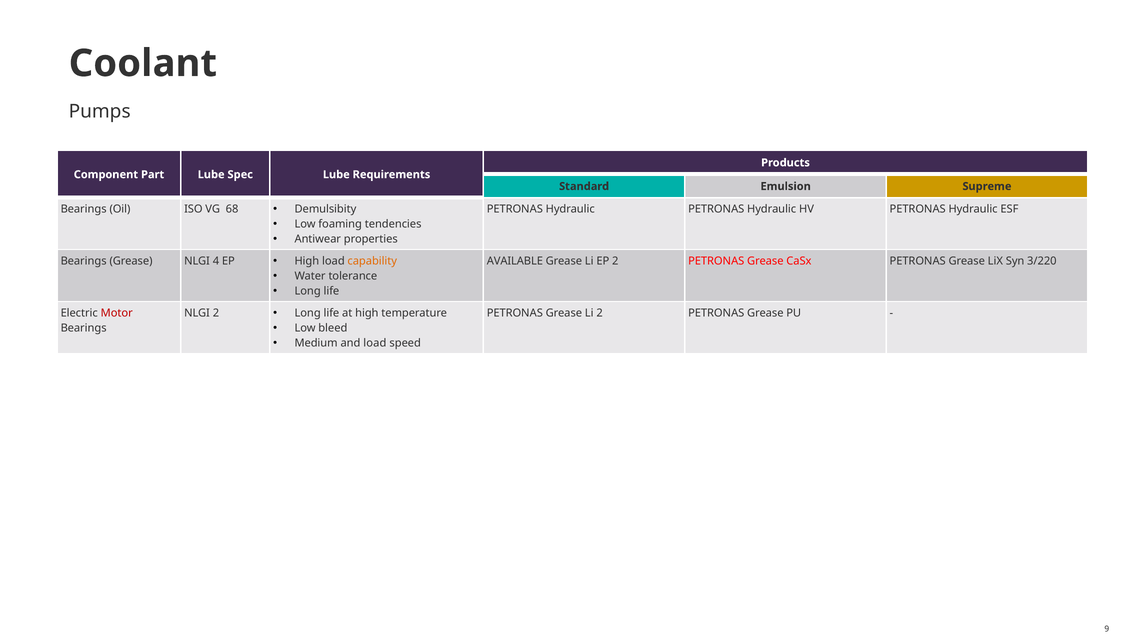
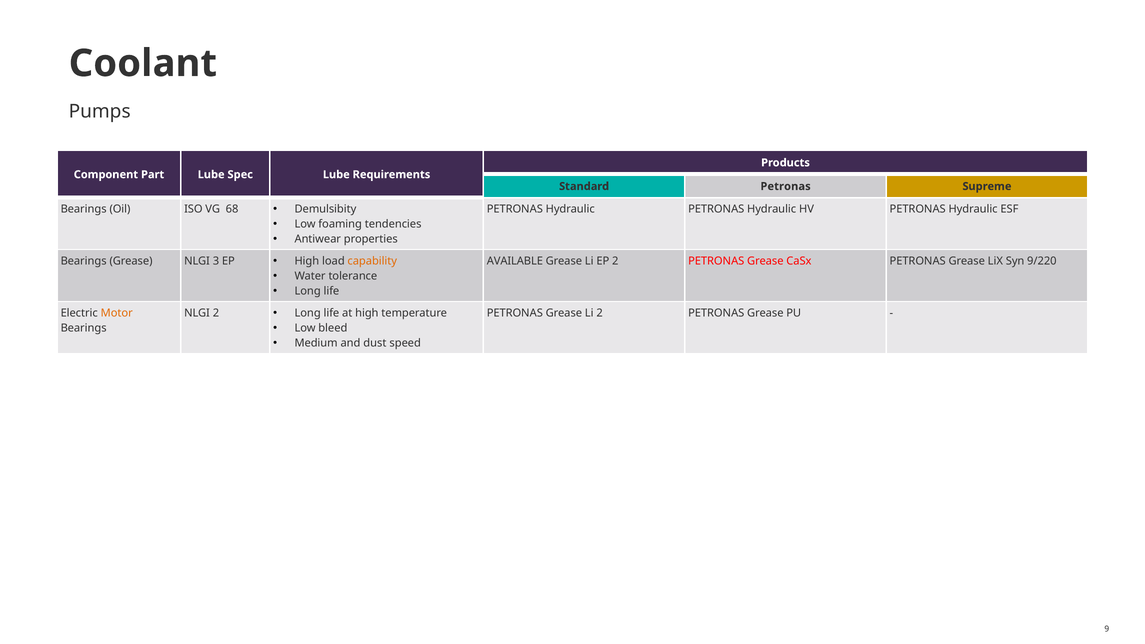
Standard Emulsion: Emulsion -> Petronas
4: 4 -> 3
3/220: 3/220 -> 9/220
Motor colour: red -> orange
and load: load -> dust
